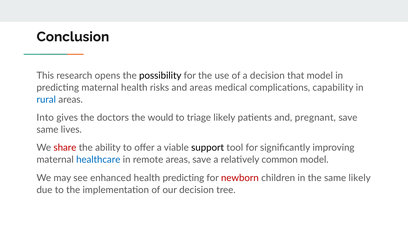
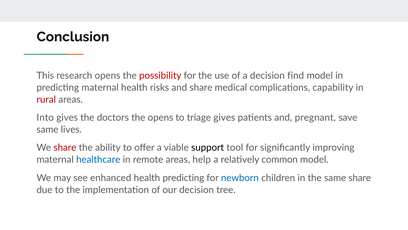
possibility colour: black -> red
that: that -> find
and areas: areas -> share
rural colour: blue -> red
the would: would -> opens
triage likely: likely -> gives
areas save: save -> help
newborn colour: red -> blue
same likely: likely -> share
